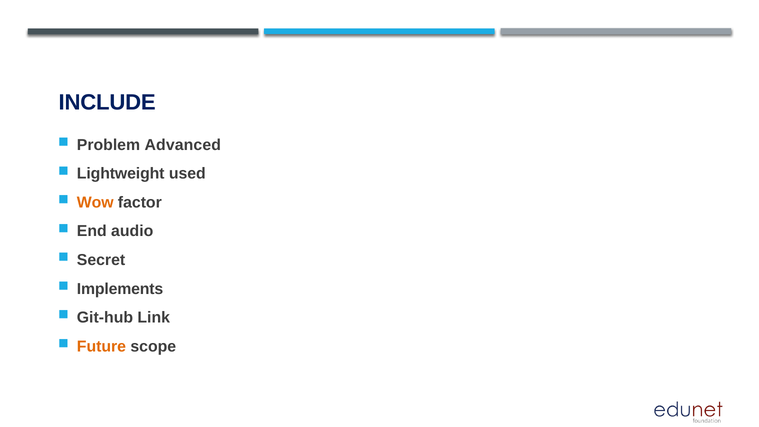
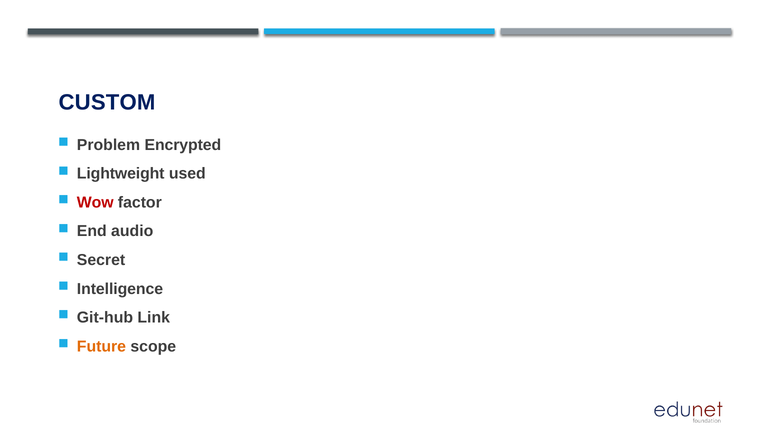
INCLUDE: INCLUDE -> CUSTOM
Advanced: Advanced -> Encrypted
Wow colour: orange -> red
Implements: Implements -> Intelligence
